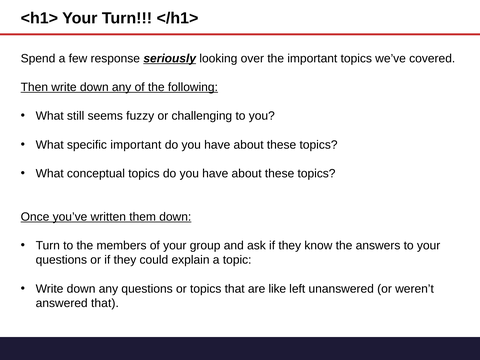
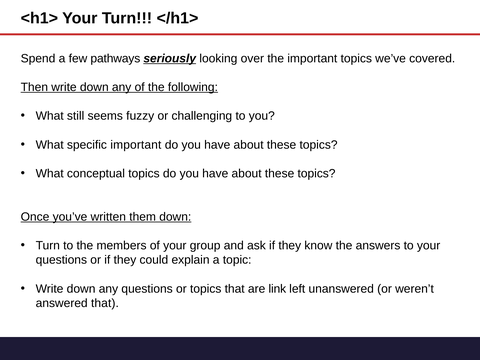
response: response -> pathways
like: like -> link
